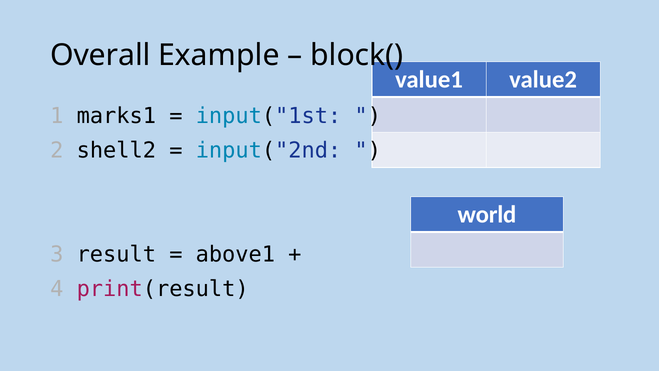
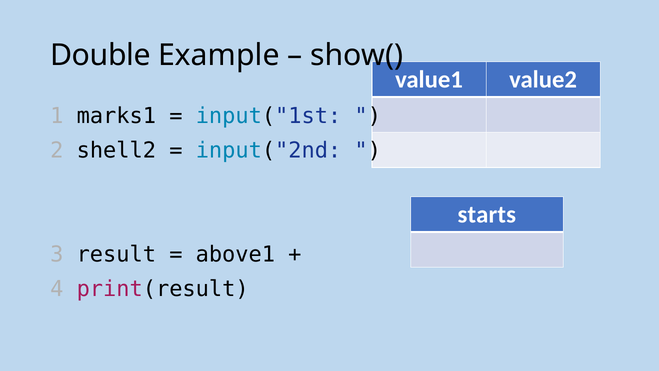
Overall: Overall -> Double
block(: block( -> show(
world: world -> starts
